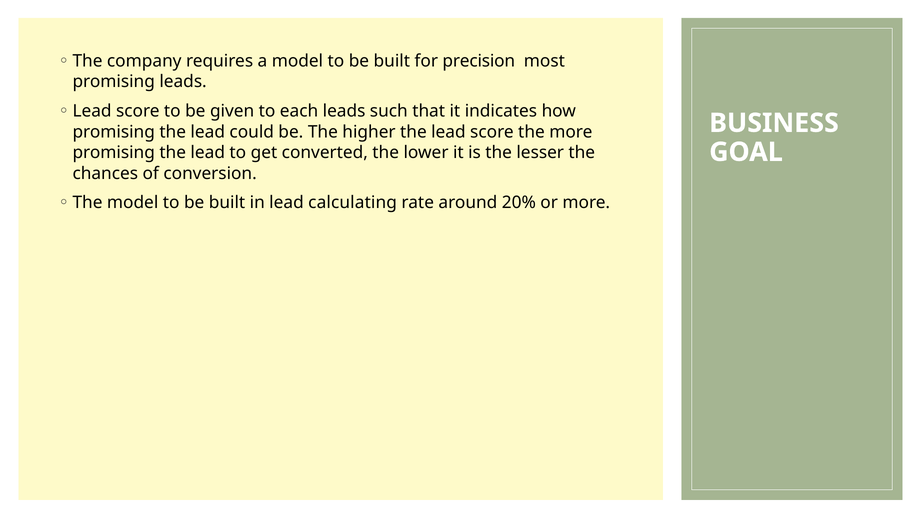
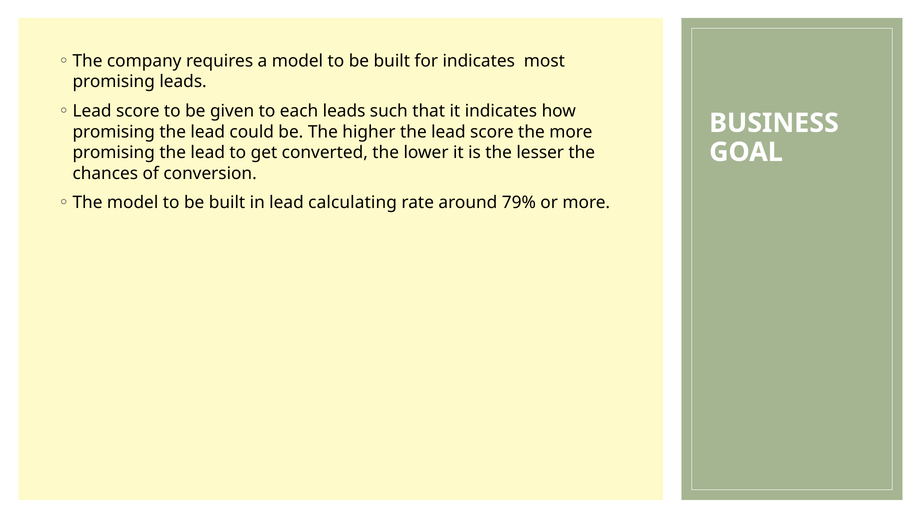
for precision: precision -> indicates
20%: 20% -> 79%
